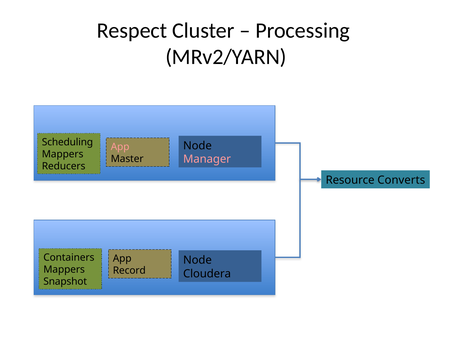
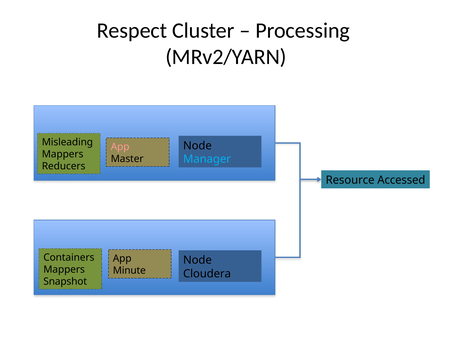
Scheduling: Scheduling -> Misleading
Manager colour: pink -> light blue
Converts: Converts -> Accessed
Record: Record -> Minute
